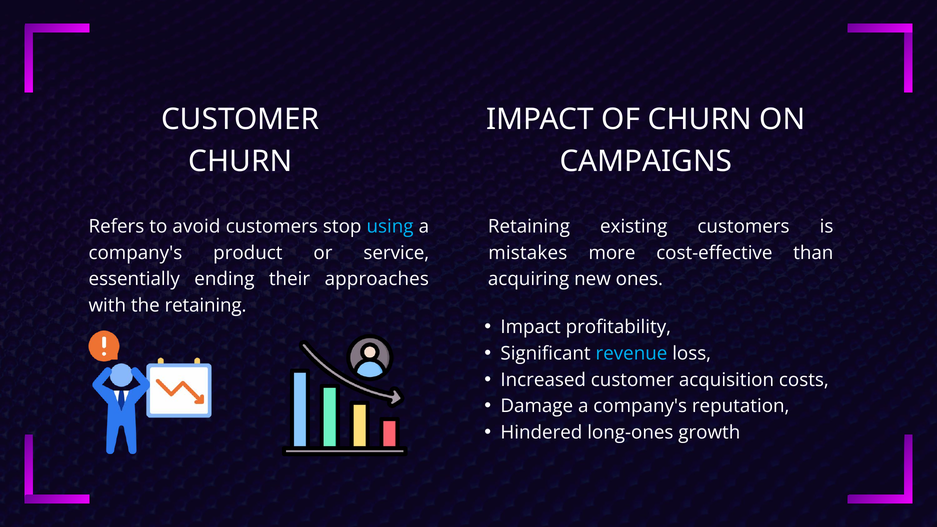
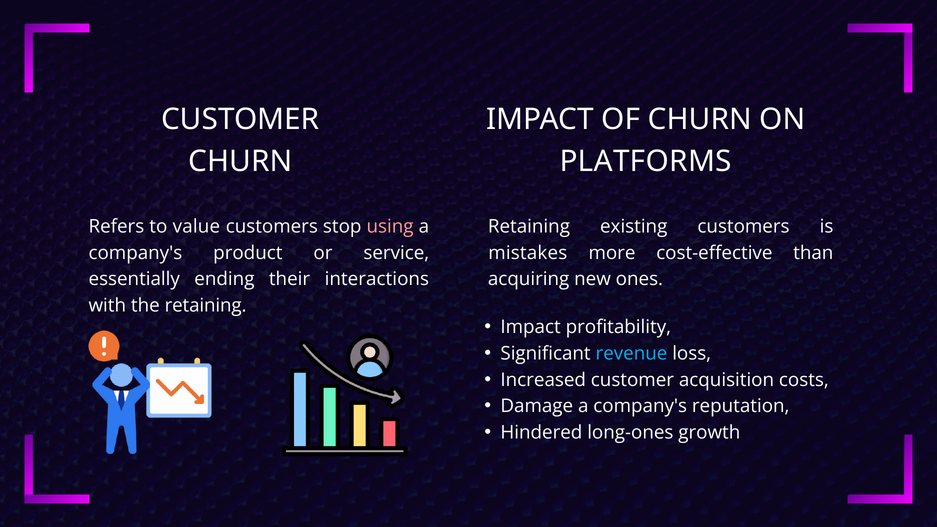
CAMPAIGNS: CAMPAIGNS -> PLATFORMS
avoid: avoid -> value
using colour: light blue -> pink
approaches: approaches -> interactions
